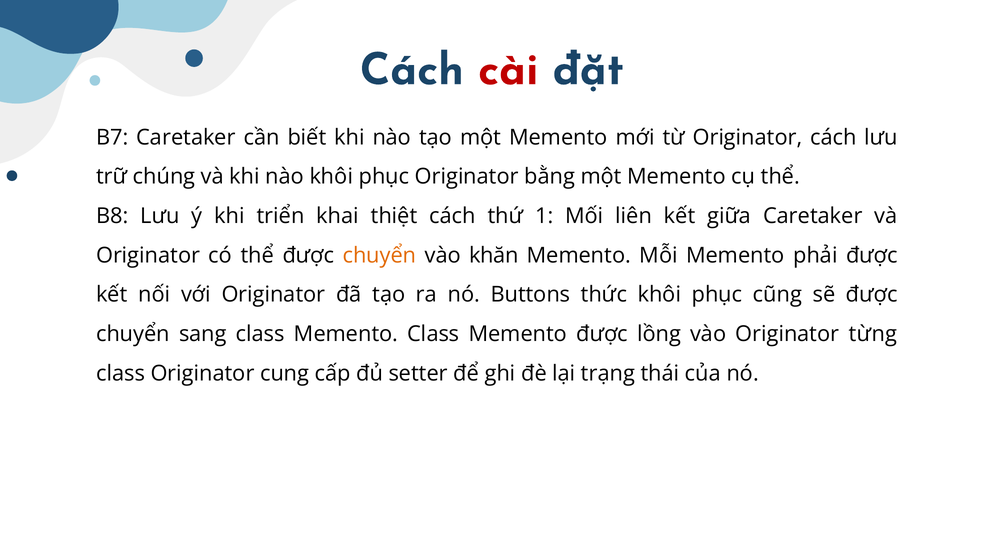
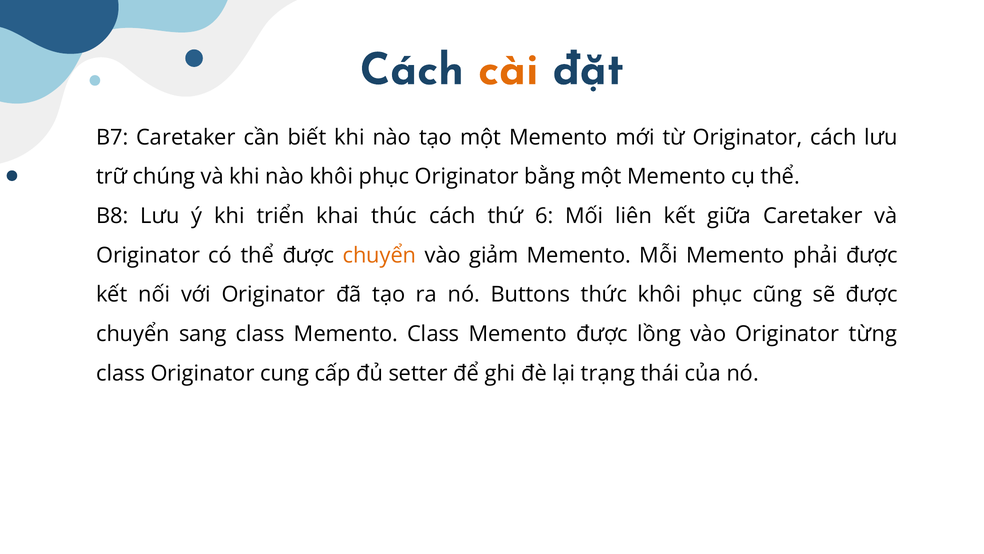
cài colour: red -> orange
thiệt: thiệt -> thúc
1: 1 -> 6
khăn: khăn -> giảm
